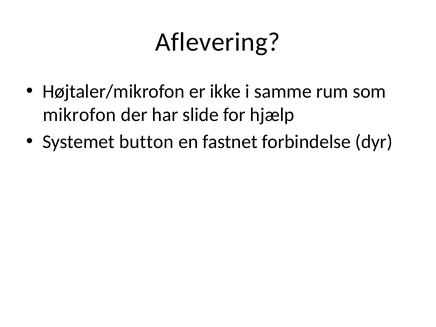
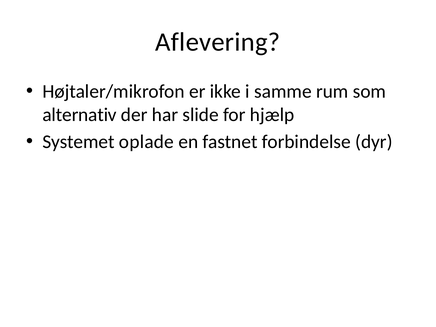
mikrofon: mikrofon -> alternativ
button: button -> oplade
